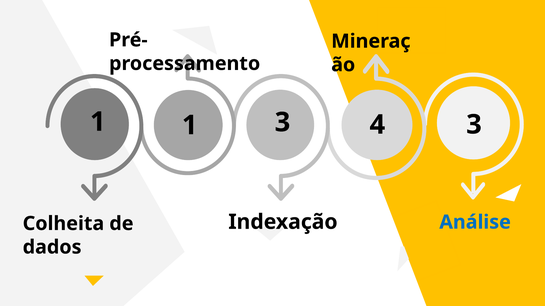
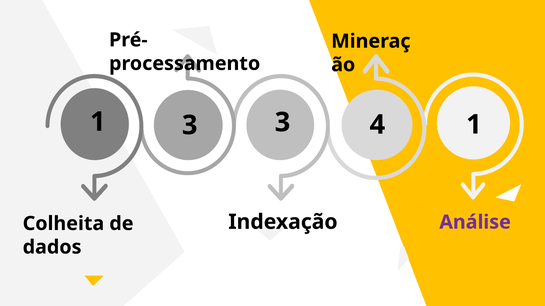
1 1: 1 -> 3
4 3: 3 -> 1
Análise colour: blue -> purple
